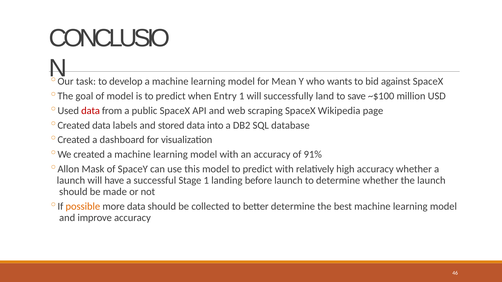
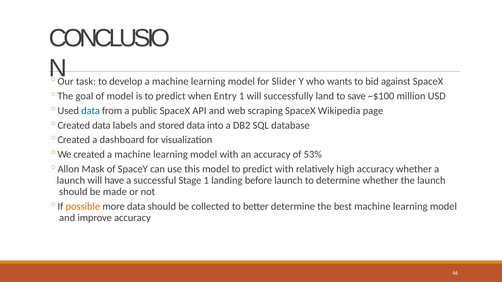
Mean: Mean -> Slider
data at (91, 111) colour: red -> blue
91%: 91% -> 53%
